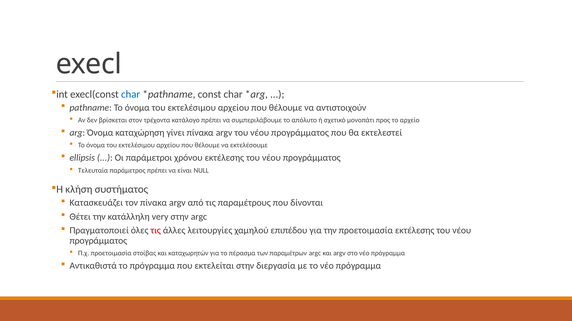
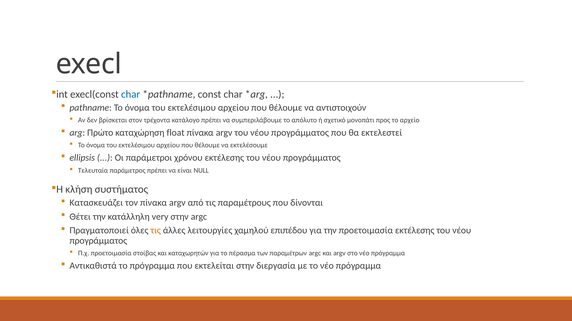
arg Όνομα: Όνομα -> Πρώτο
γίνει: γίνει -> float
τις at (156, 231) colour: red -> orange
